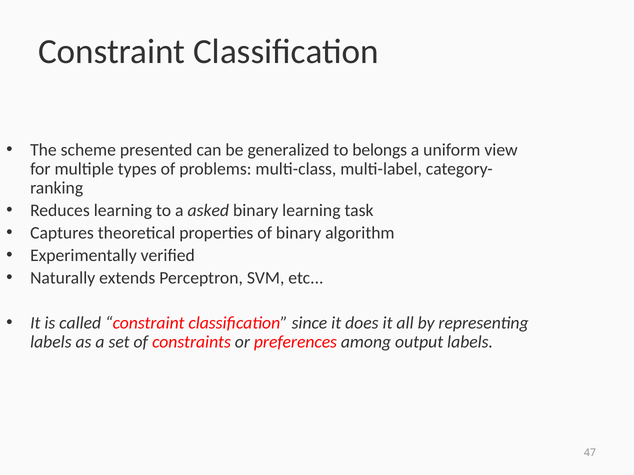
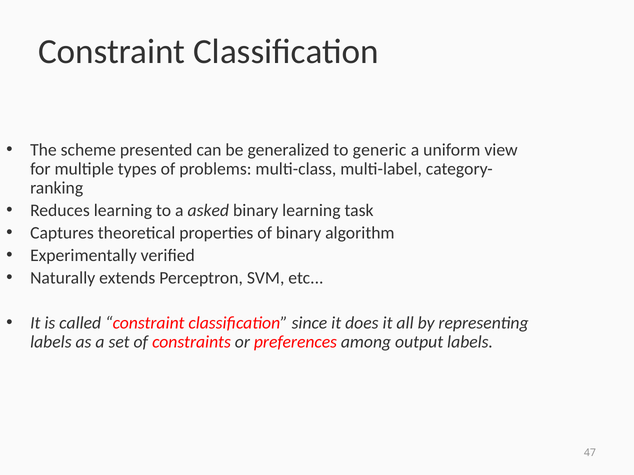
belongs: belongs -> generic
